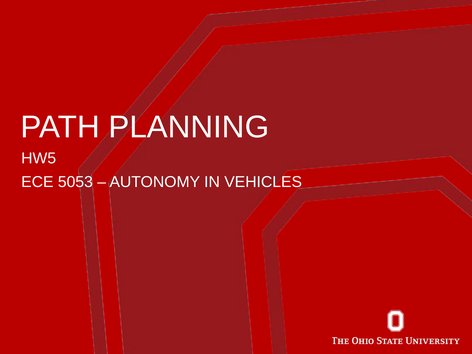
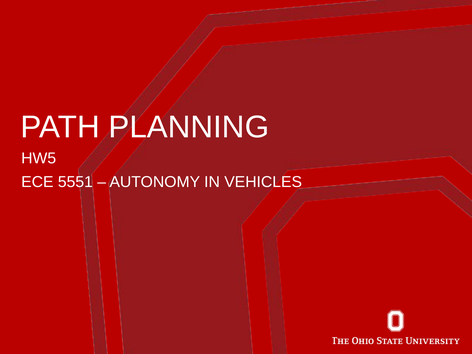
5053: 5053 -> 5551
